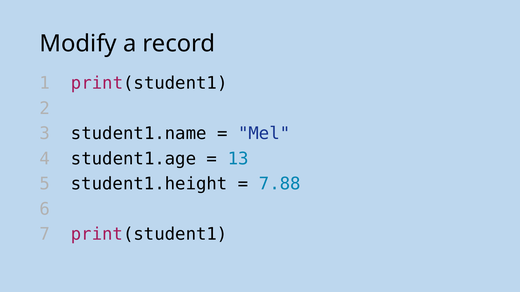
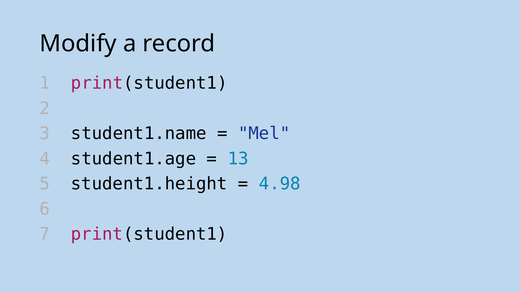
7.88: 7.88 -> 4.98
